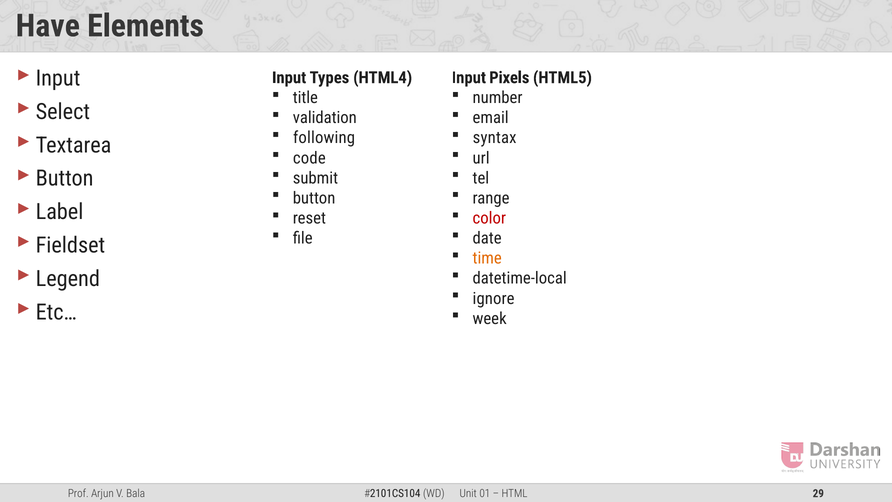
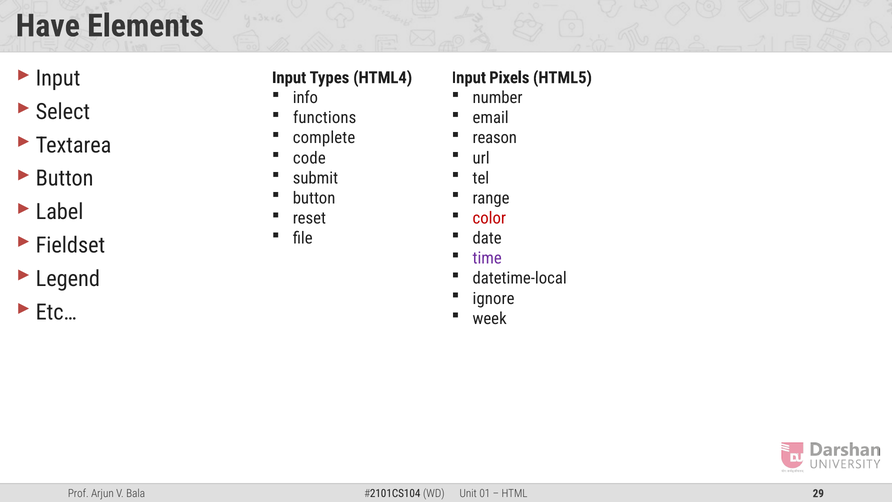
title: title -> info
validation: validation -> functions
following: following -> complete
syntax: syntax -> reason
time colour: orange -> purple
